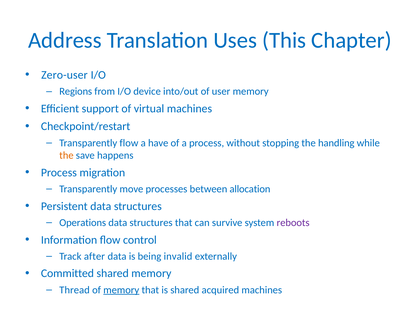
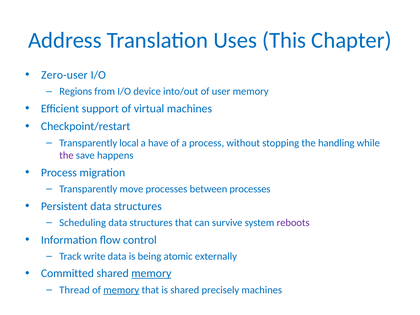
Transparently flow: flow -> local
the at (66, 155) colour: orange -> purple
between allocation: allocation -> processes
Operations: Operations -> Scheduling
after: after -> write
invalid: invalid -> atomic
memory at (151, 273) underline: none -> present
acquired: acquired -> precisely
